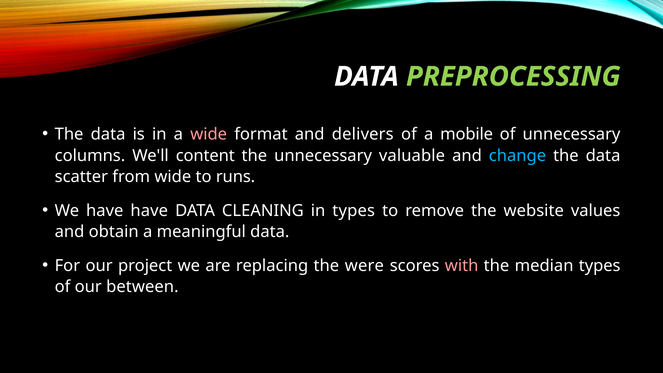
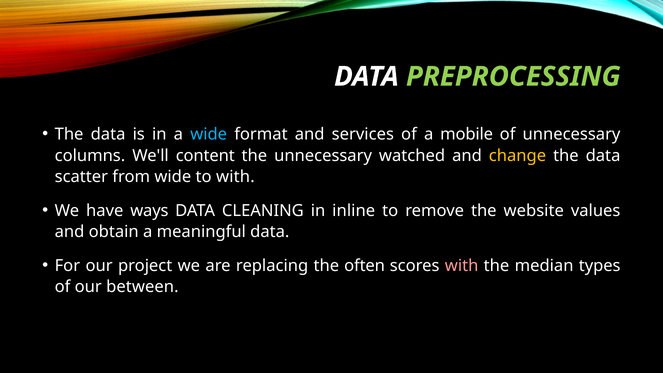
wide at (209, 134) colour: pink -> light blue
delivers: delivers -> services
valuable: valuable -> watched
change colour: light blue -> yellow
to runs: runs -> with
have have: have -> ways
in types: types -> inline
were: were -> often
